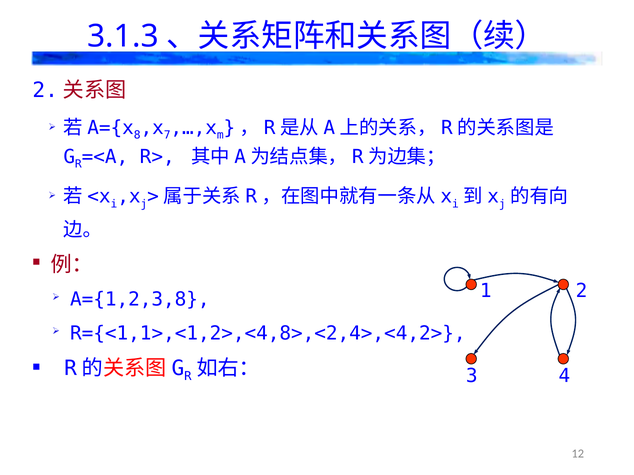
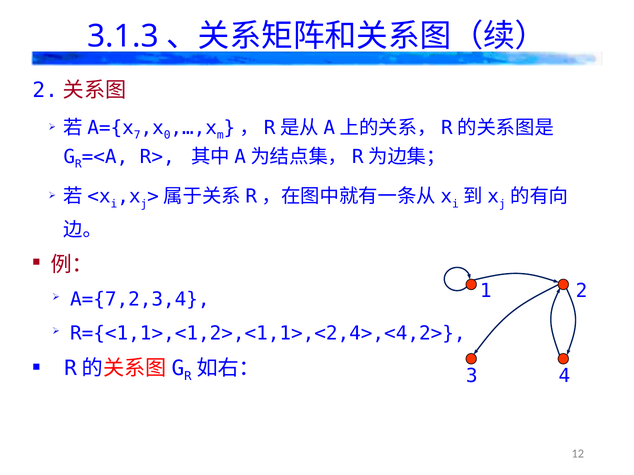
8: 8 -> 7
7: 7 -> 0
A={1,2,3,8: A={1,2,3,8 -> A={7,2,3,4
R={<1,1>,<1,2>,<4,8>,<2,4>,<4,2>: R={<1,1>,<1,2>,<4,8>,<2,4>,<4,2> -> R={<1,1>,<1,2>,<1,1>,<2,4>,<4,2>
